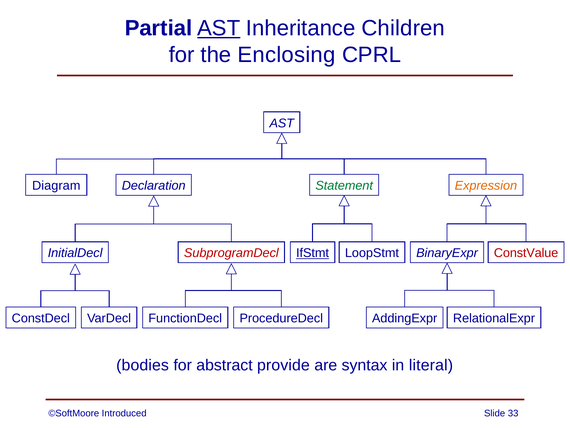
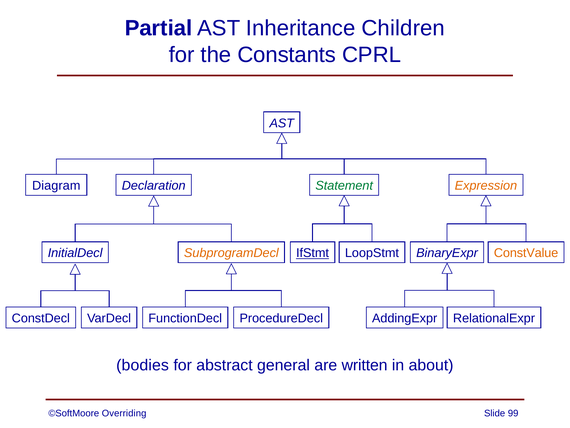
AST at (219, 28) underline: present -> none
Enclosing: Enclosing -> Constants
SubprogramDecl colour: red -> orange
ConstValue colour: red -> orange
provide: provide -> general
syntax: syntax -> written
literal: literal -> about
Introduced: Introduced -> Overriding
33: 33 -> 99
